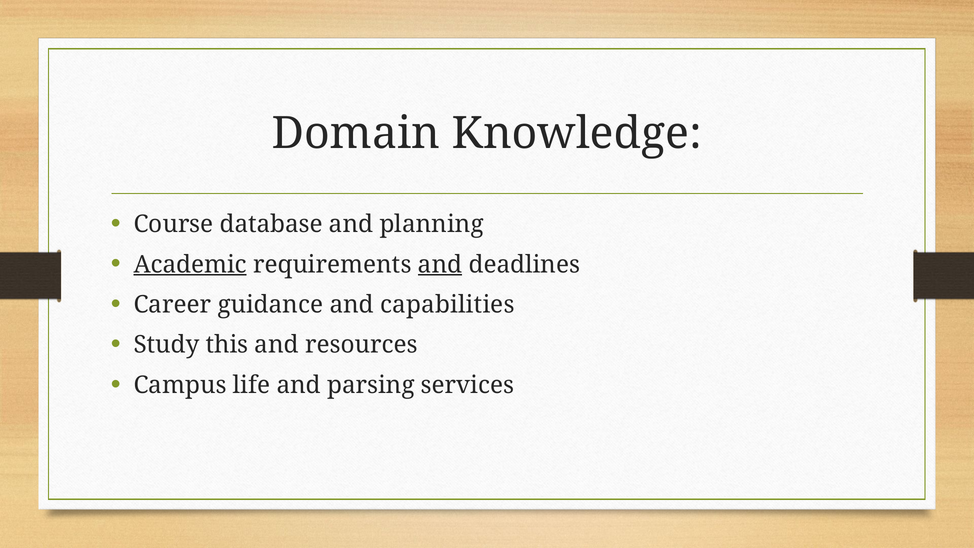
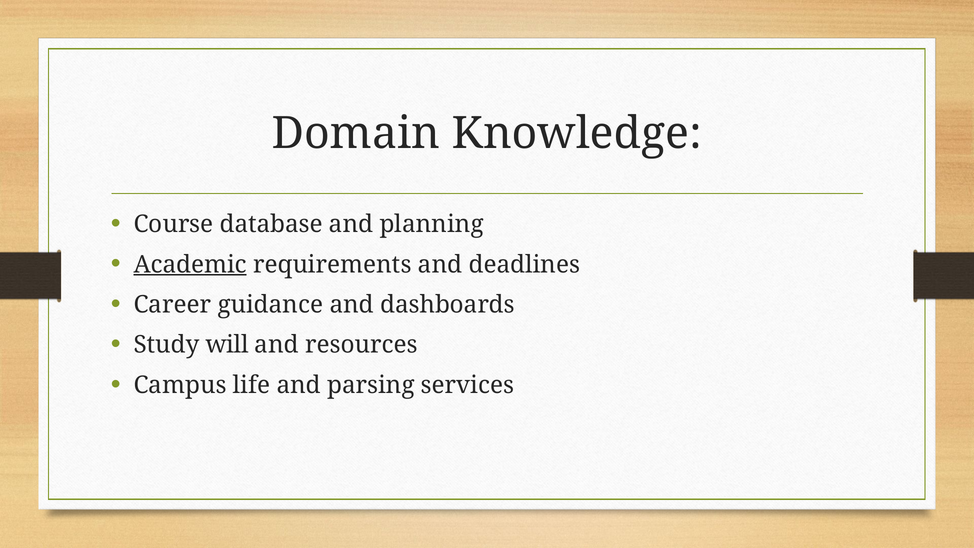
and at (440, 264) underline: present -> none
capabilities: capabilities -> dashboards
this: this -> will
